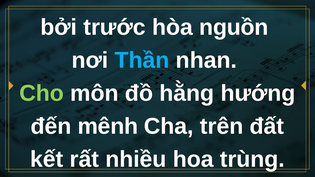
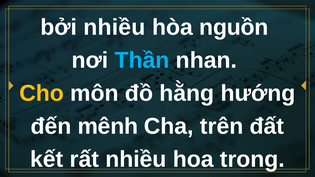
bởi trước: trước -> nhiều
Cho colour: light green -> yellow
trùng: trùng -> trong
